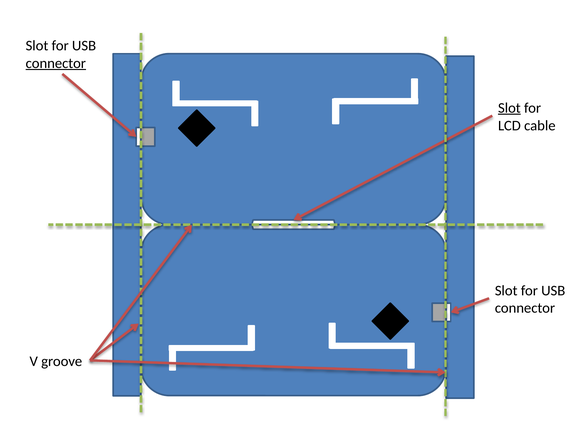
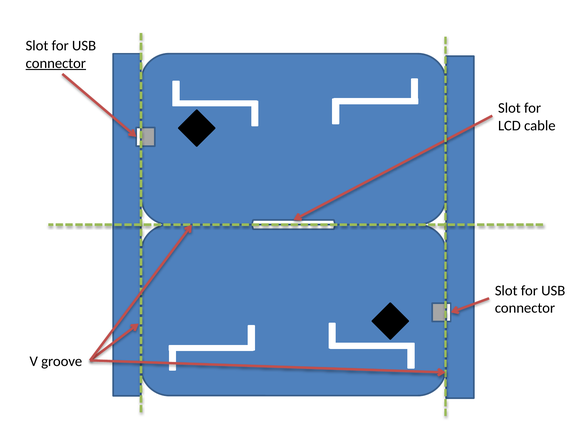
Slot at (509, 108) underline: present -> none
